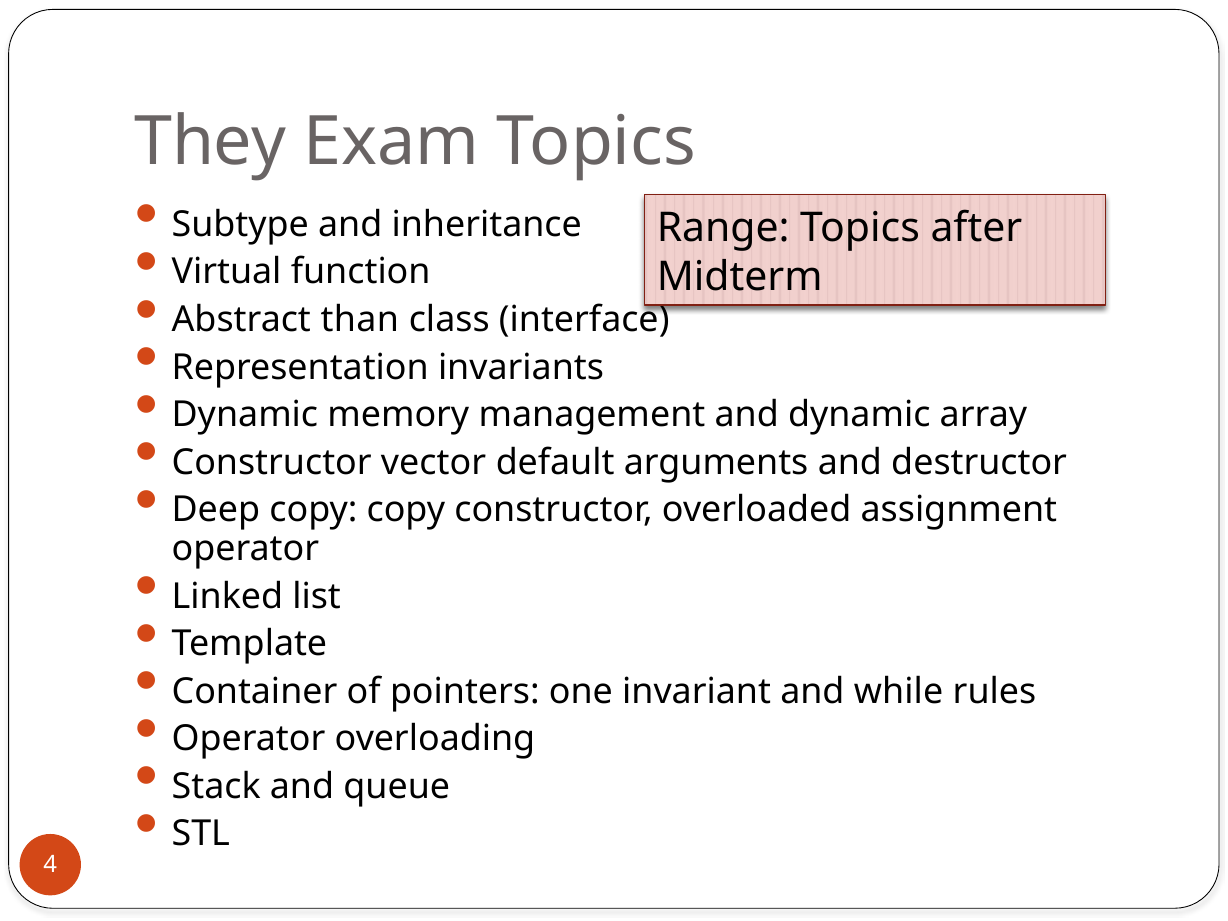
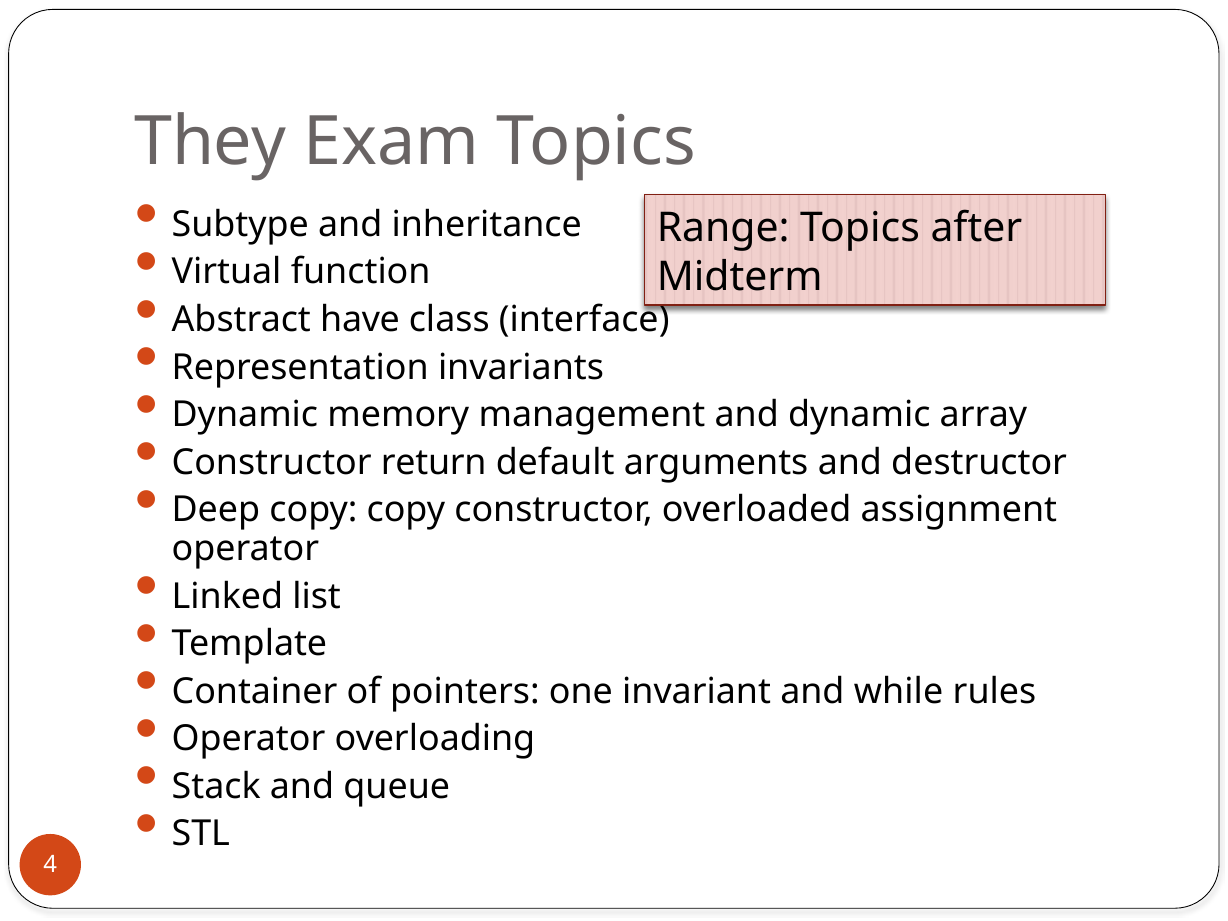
than: than -> have
vector: vector -> return
